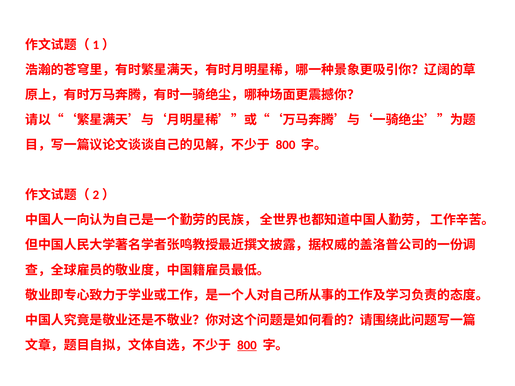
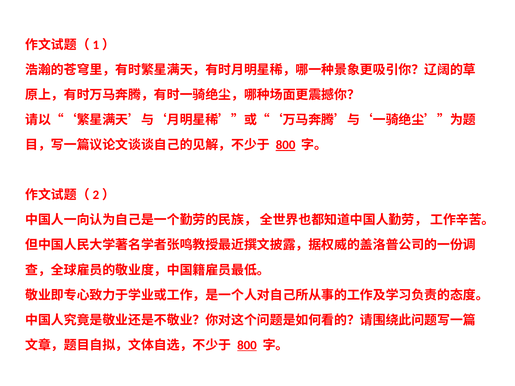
800 at (286, 145) underline: none -> present
